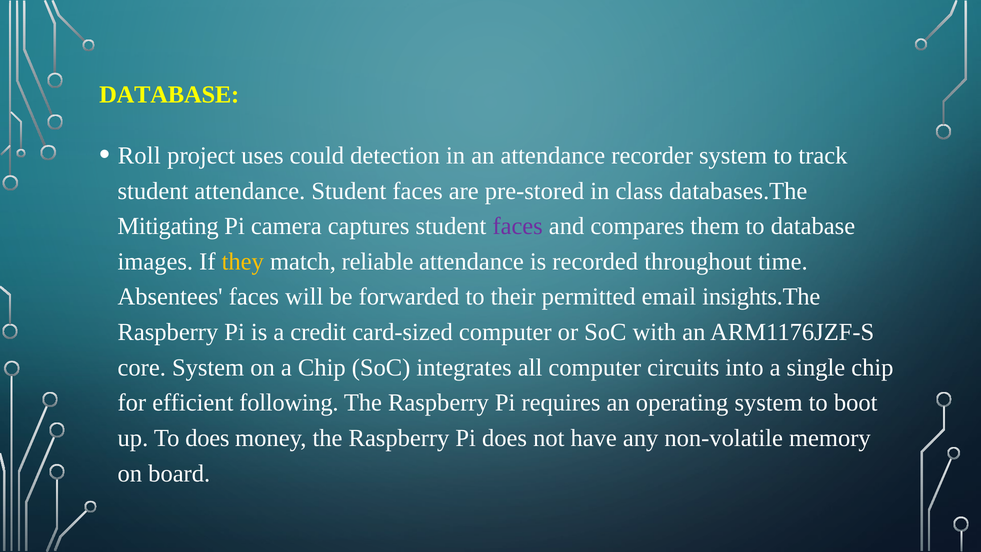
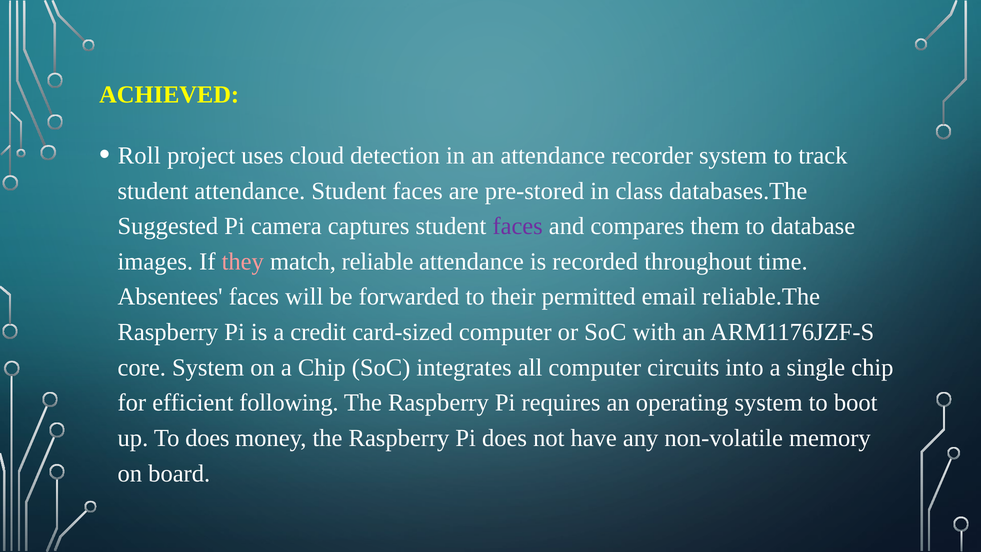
DATABASE at (169, 94): DATABASE -> ACHIEVED
could: could -> cloud
Mitigating: Mitigating -> Suggested
they colour: yellow -> pink
insights.The: insights.The -> reliable.The
